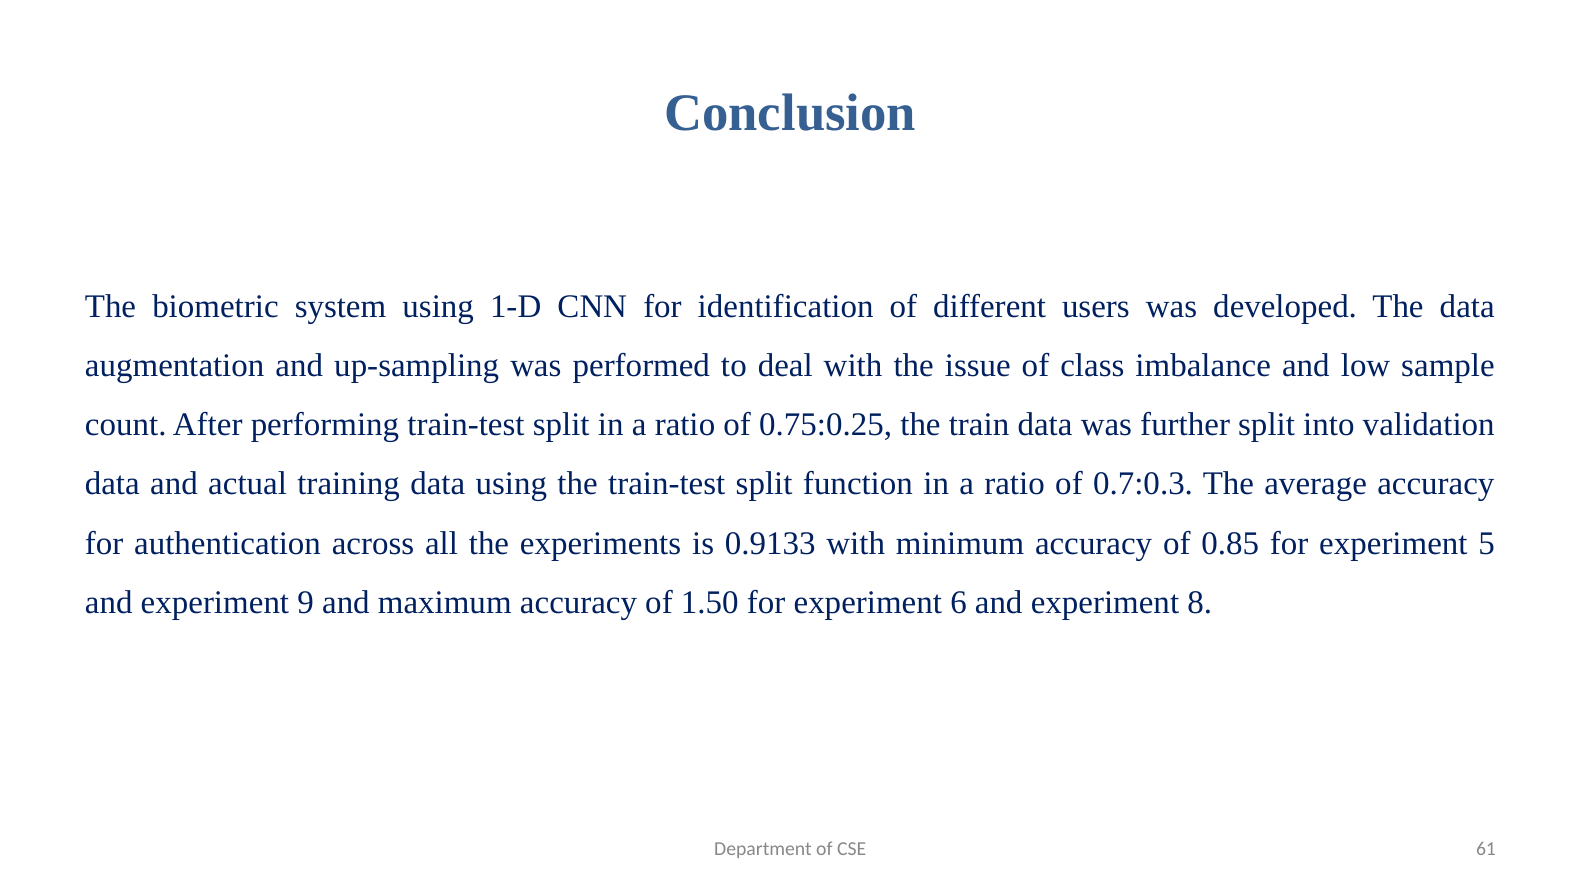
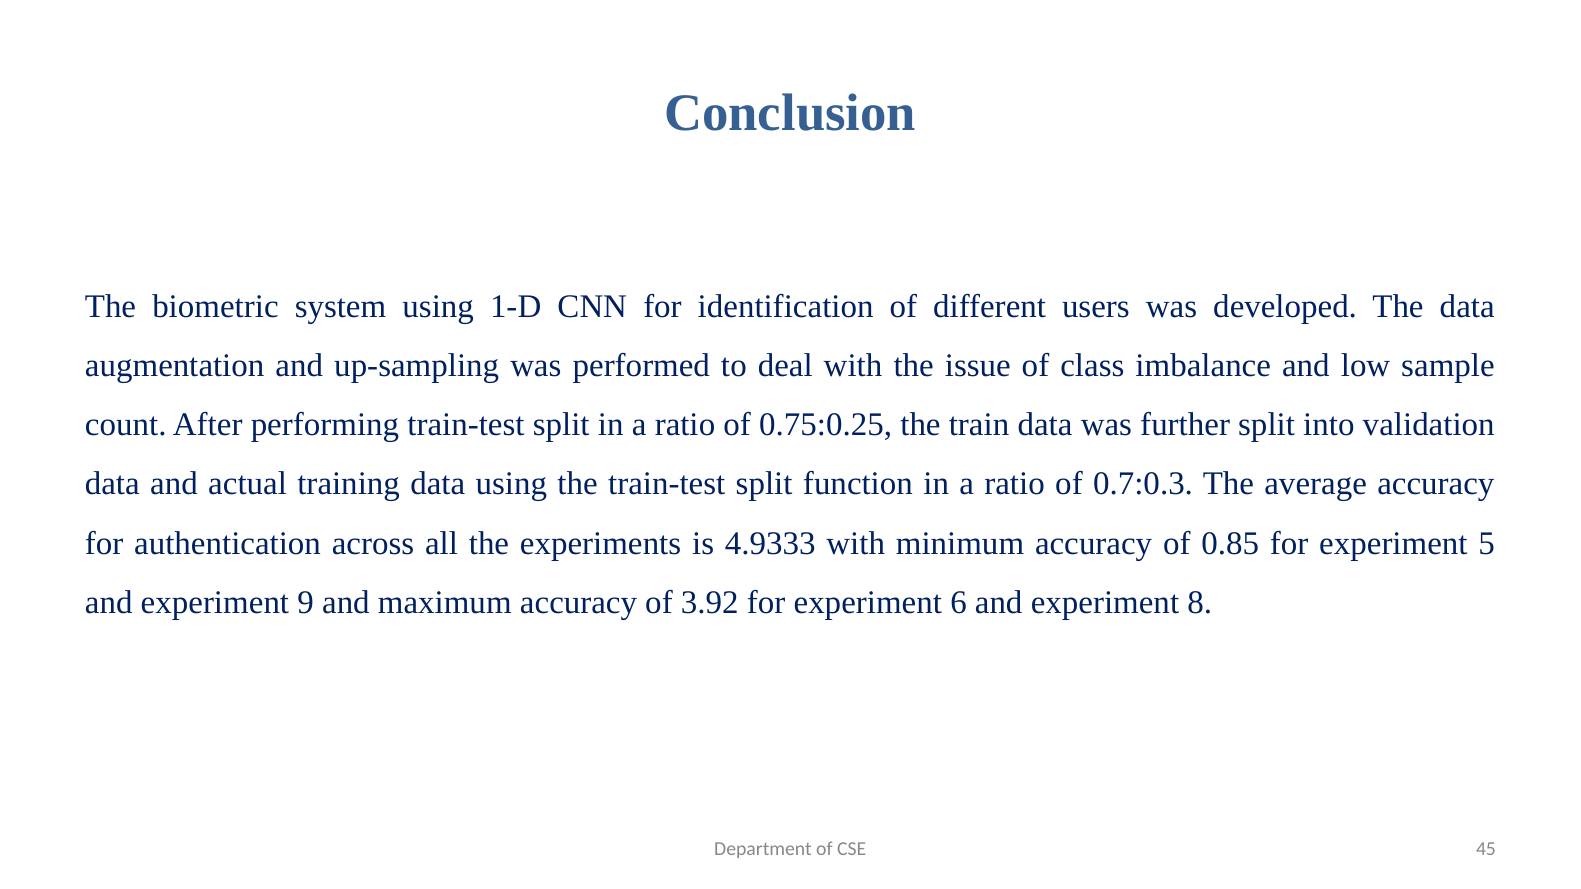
0.9133: 0.9133 -> 4.9333
1.50: 1.50 -> 3.92
61: 61 -> 45
